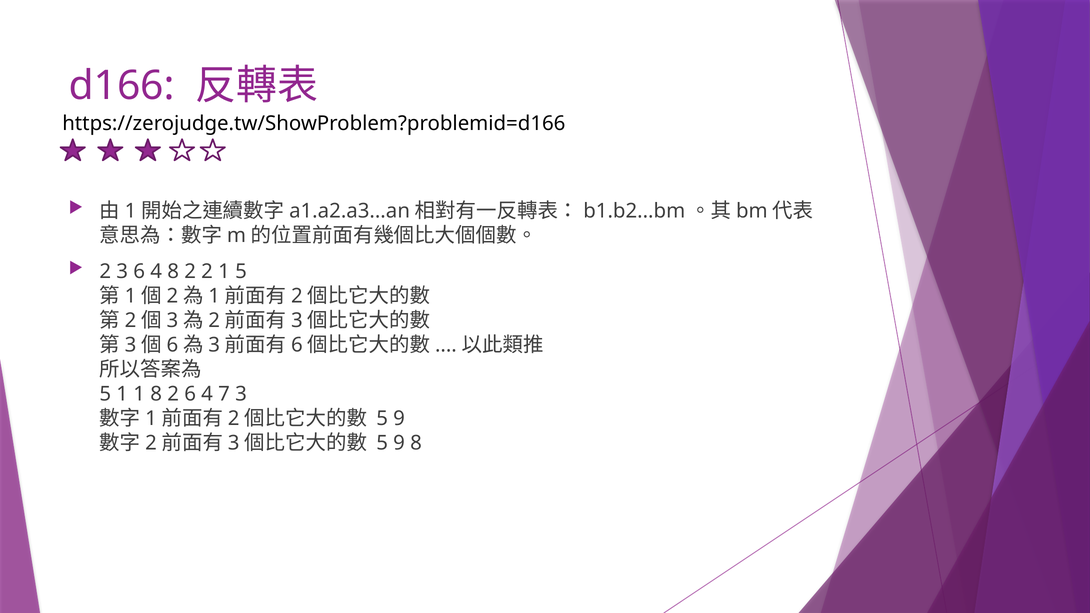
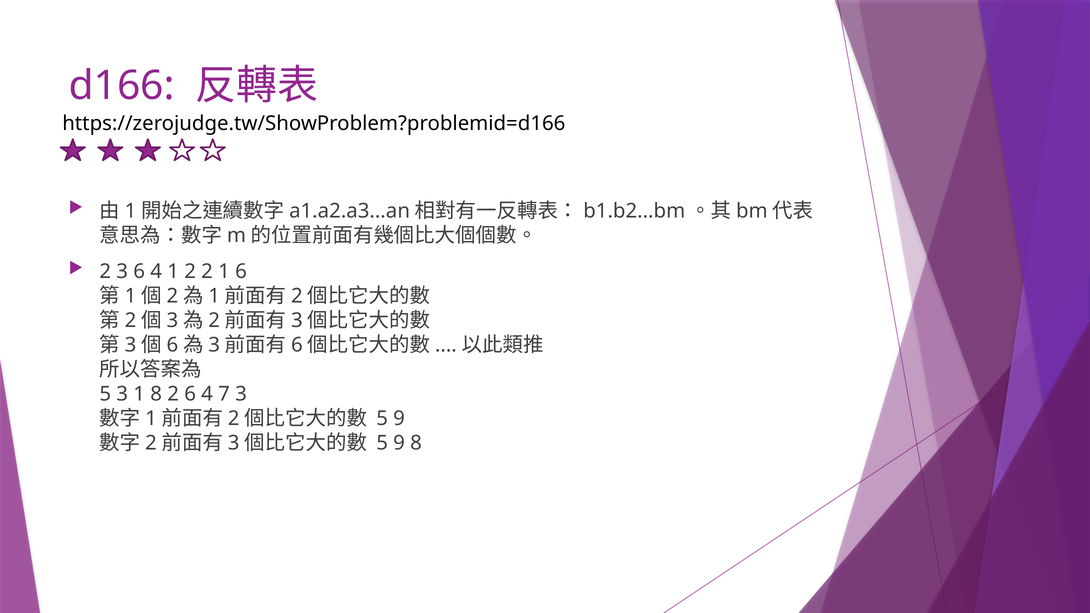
4 8: 8 -> 1
1 5: 5 -> 6
5 1: 1 -> 3
